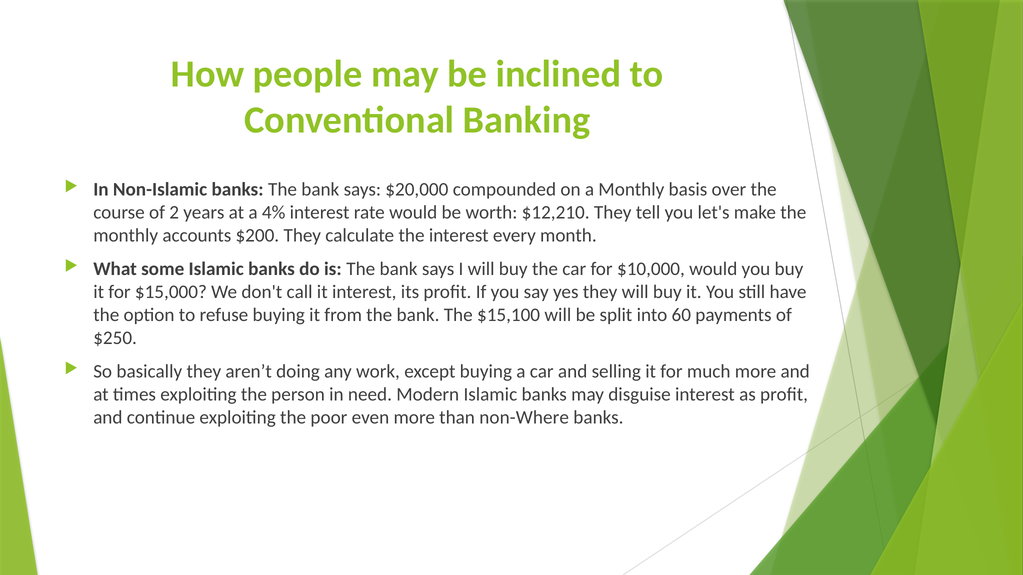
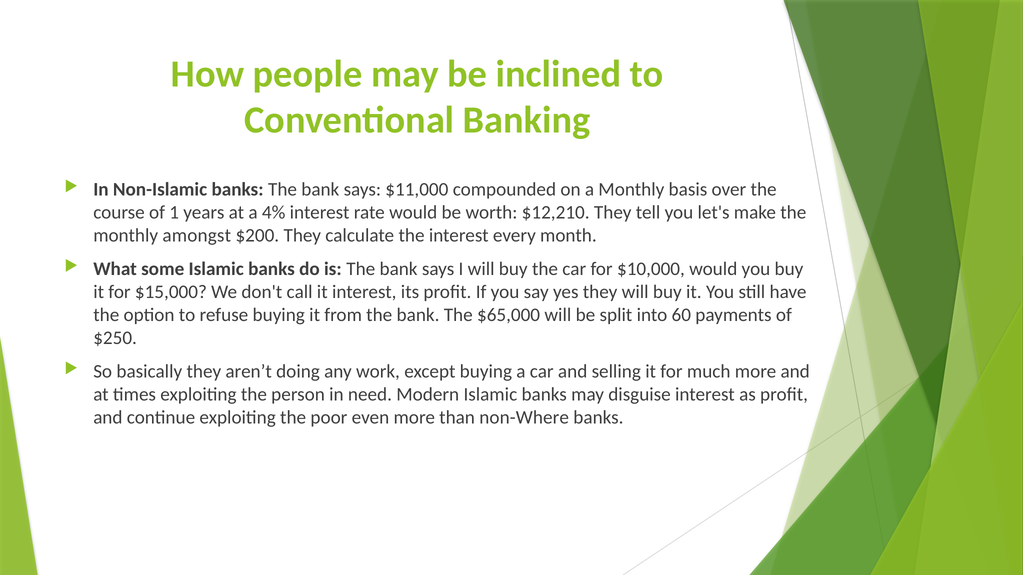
$20,000: $20,000 -> $11,000
2: 2 -> 1
accounts: accounts -> amongst
$15,100: $15,100 -> $65,000
